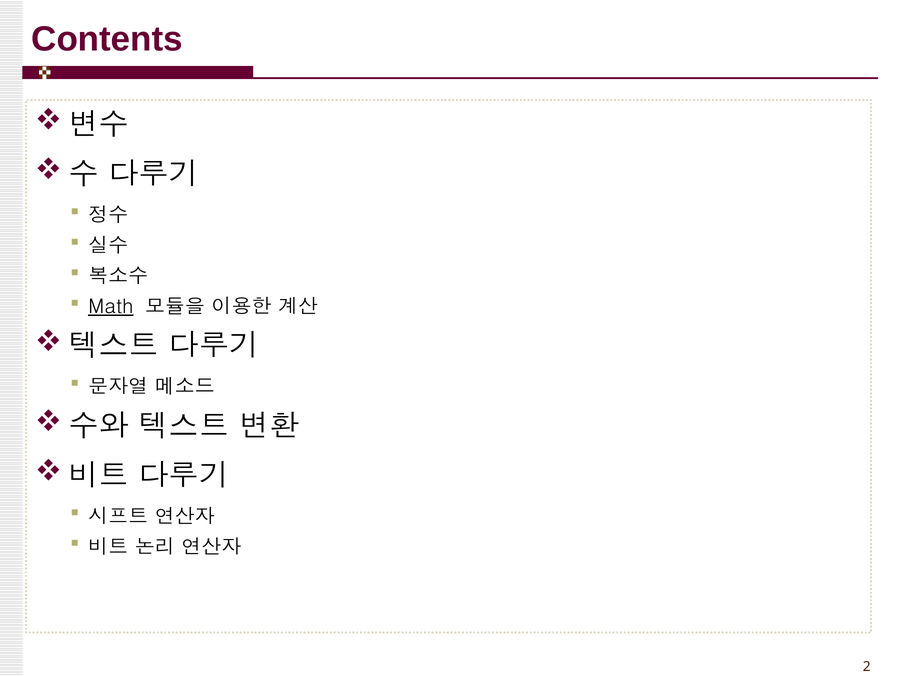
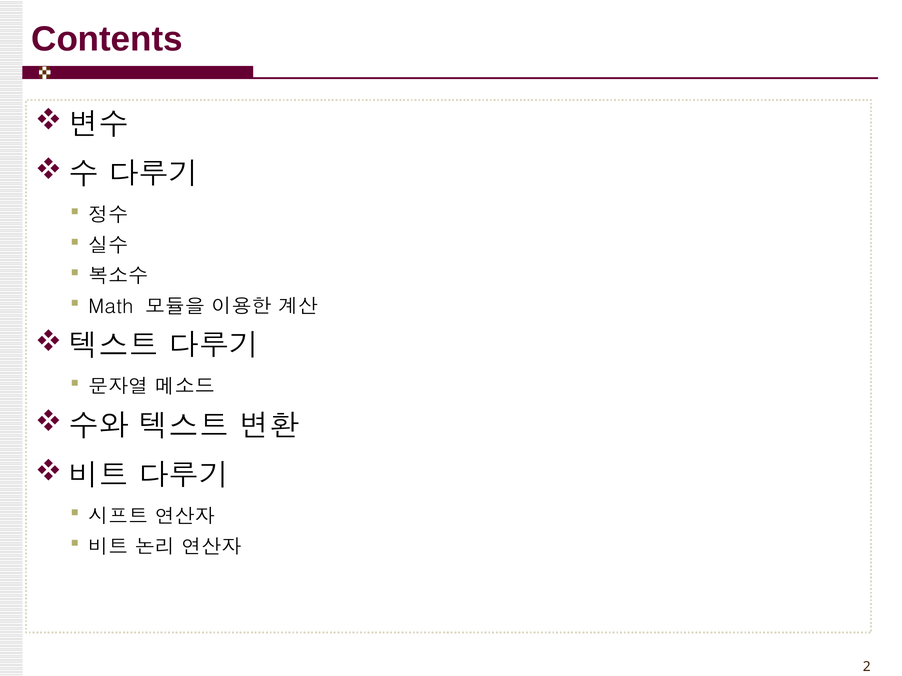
Math underline: present -> none
